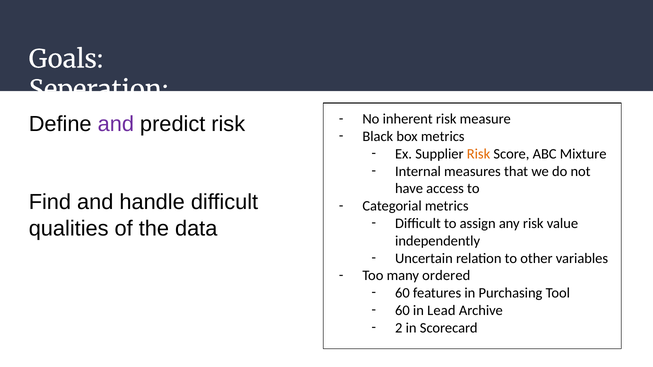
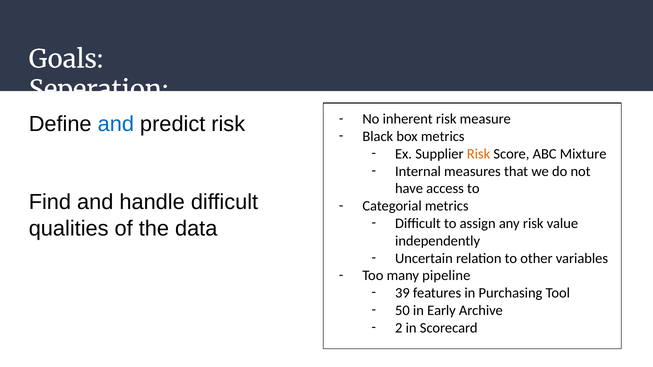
and at (116, 124) colour: purple -> blue
ordered: ordered -> pipeline
60 at (402, 293): 60 -> 39
60 at (402, 311): 60 -> 50
Lead: Lead -> Early
